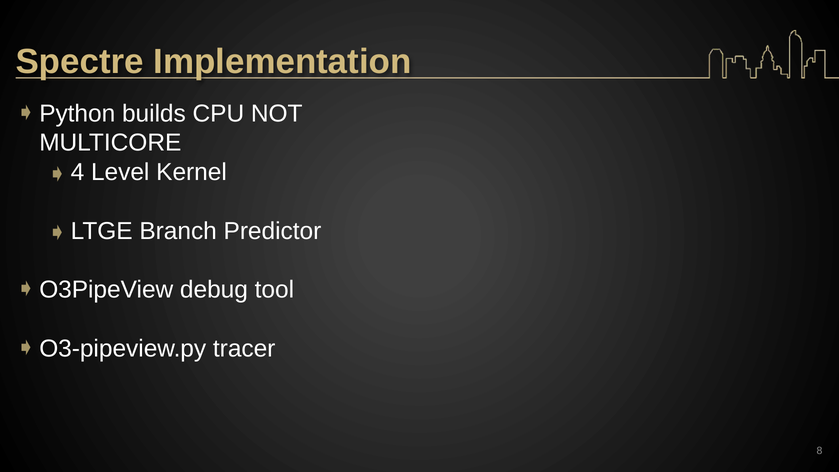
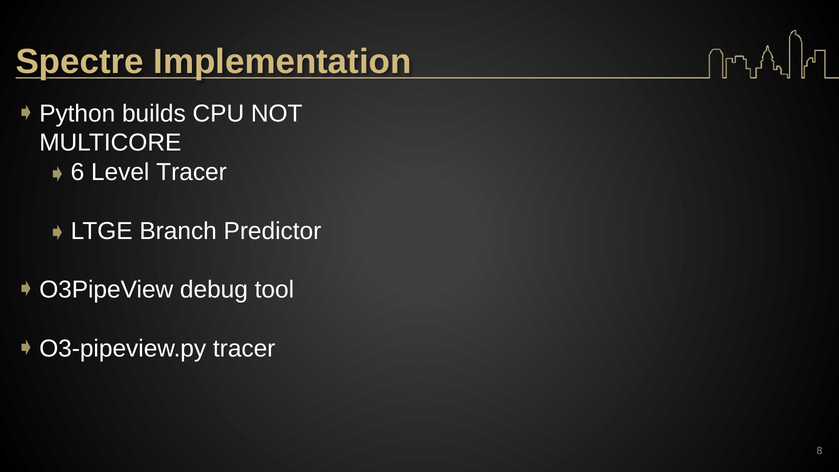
4: 4 -> 6
Level Kernel: Kernel -> Tracer
